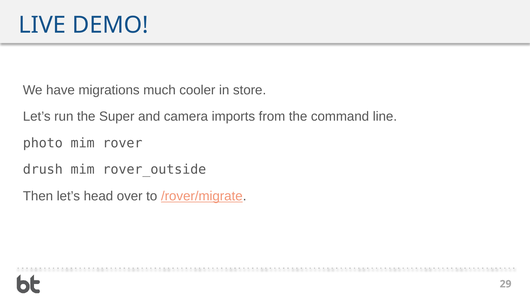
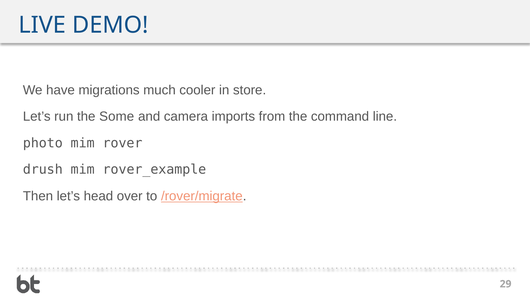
Super: Super -> Some
rover_outside: rover_outside -> rover_example
